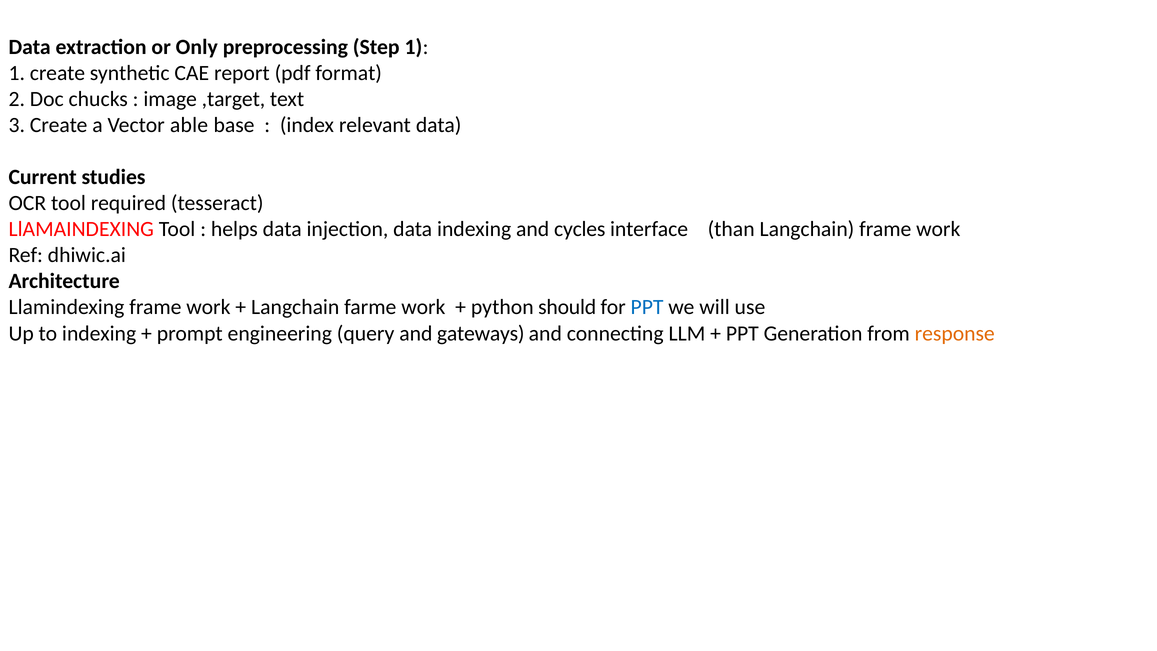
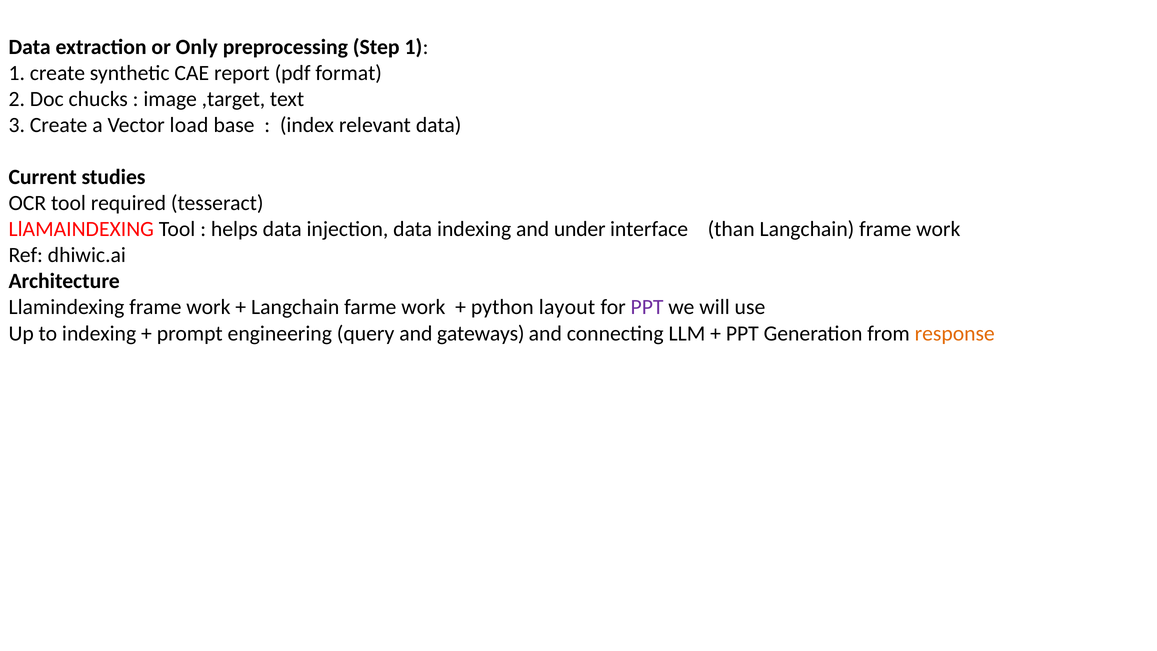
able: able -> load
cycles: cycles -> under
should: should -> layout
PPT at (647, 307) colour: blue -> purple
